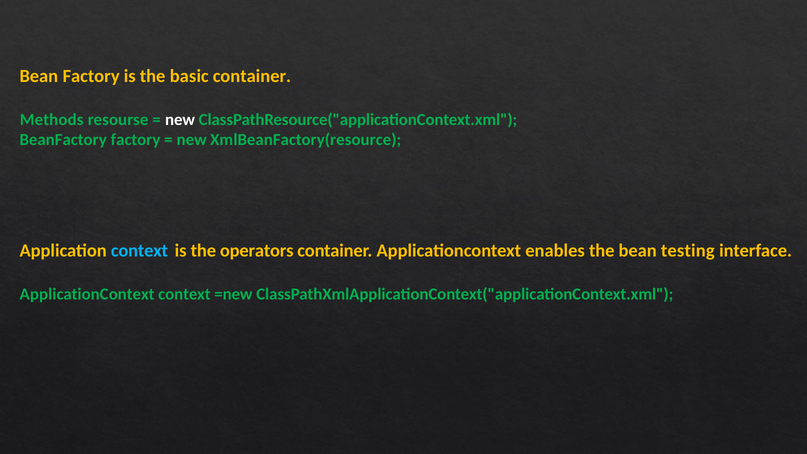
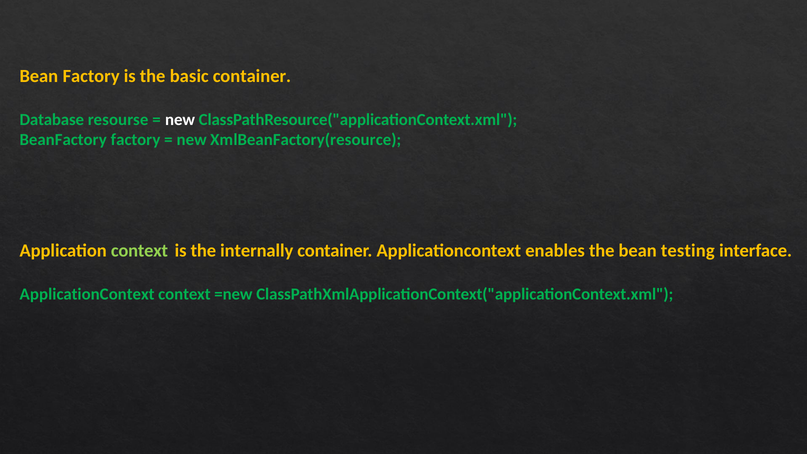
Methods: Methods -> Database
context at (139, 251) colour: light blue -> light green
operators: operators -> internally
